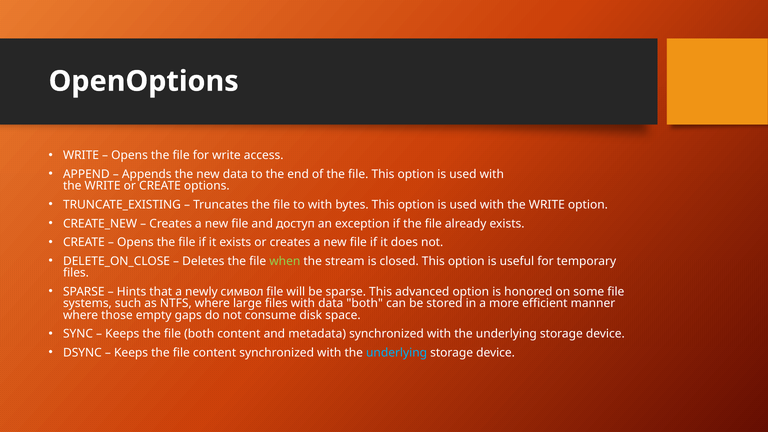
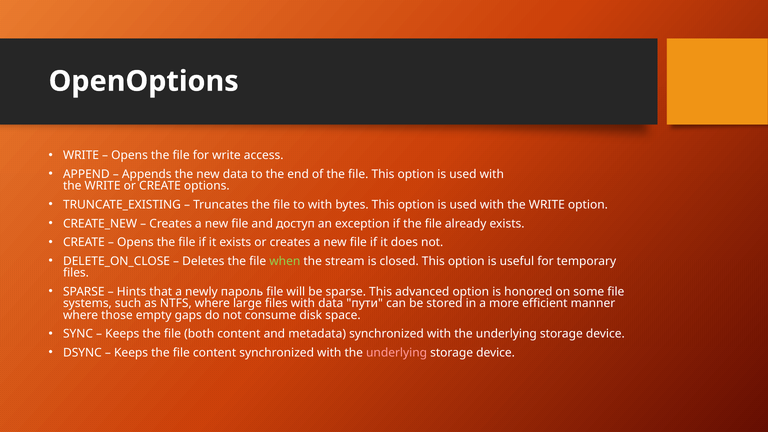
символ: символ -> пароль
data both: both -> пути
underlying at (397, 353) colour: light blue -> pink
